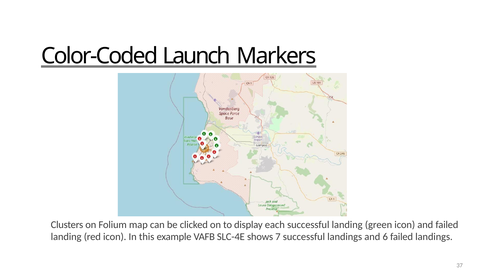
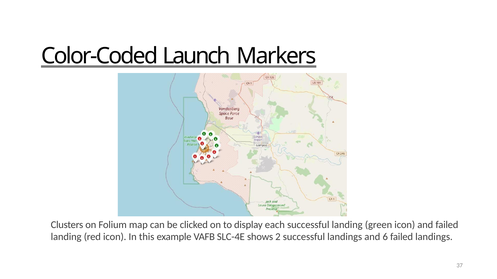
7: 7 -> 2
